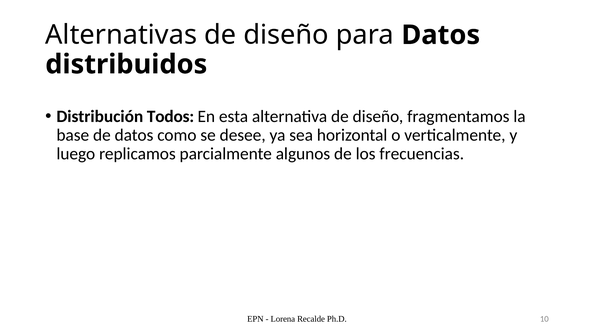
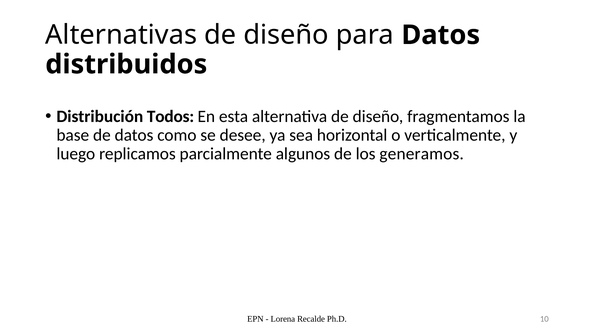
frecuencias: frecuencias -> generamos
